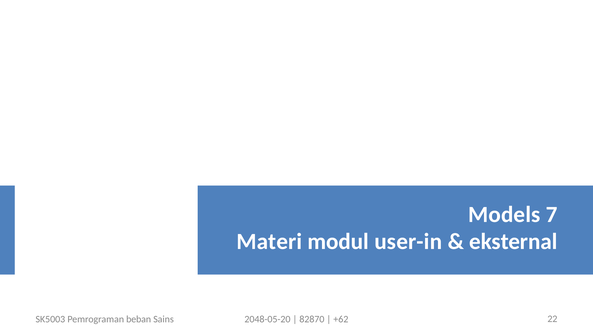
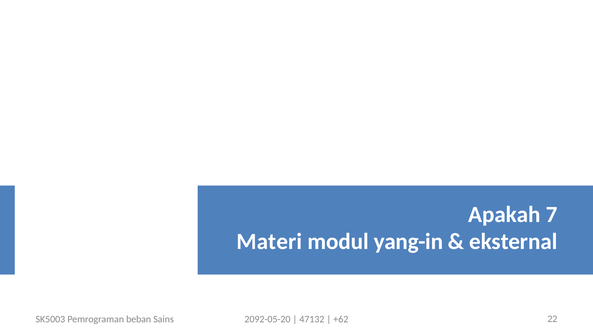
Models: Models -> Apakah
user-in: user-in -> yang-in
2048-05-20: 2048-05-20 -> 2092-05-20
82870: 82870 -> 47132
